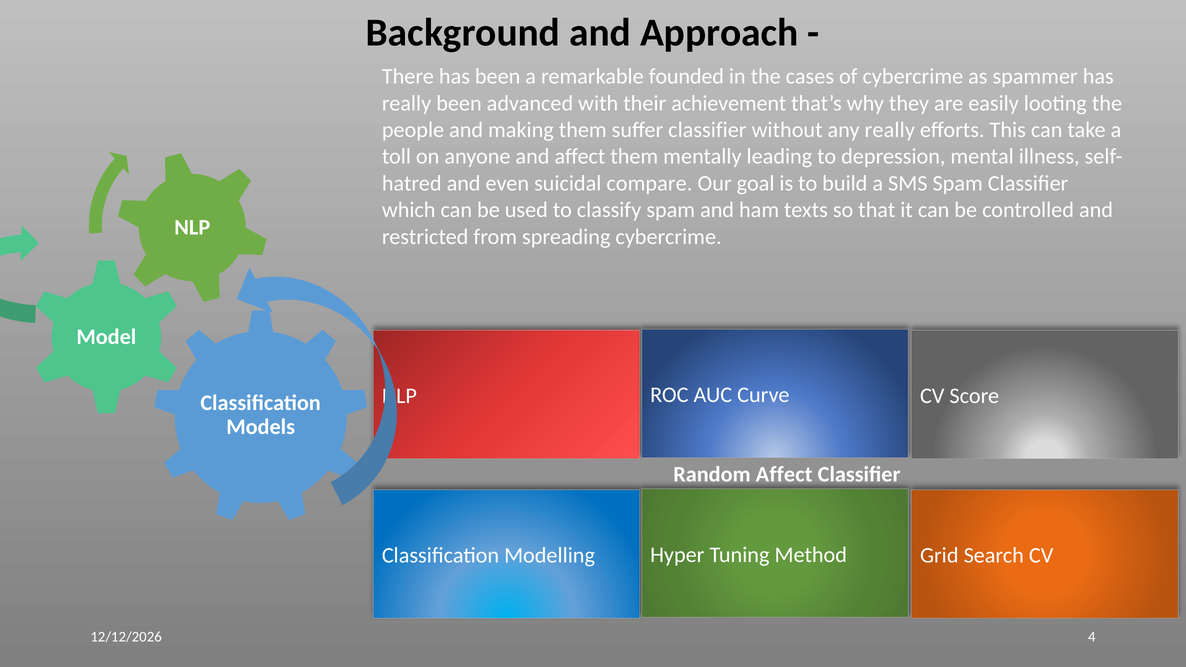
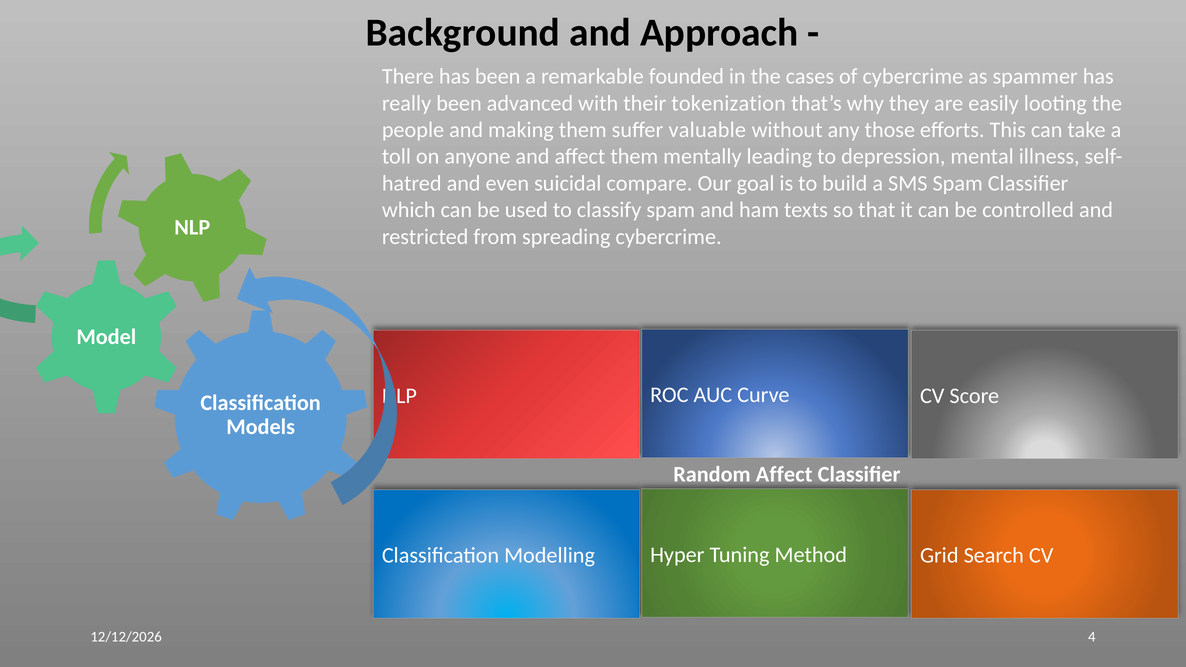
achievement: achievement -> tokenization
suffer classifier: classifier -> valuable
any really: really -> those
